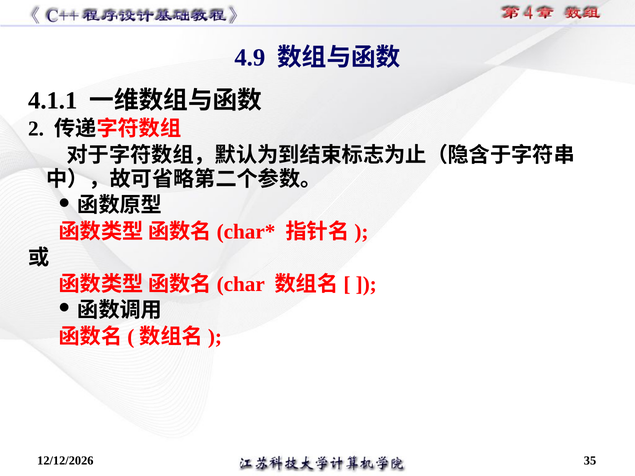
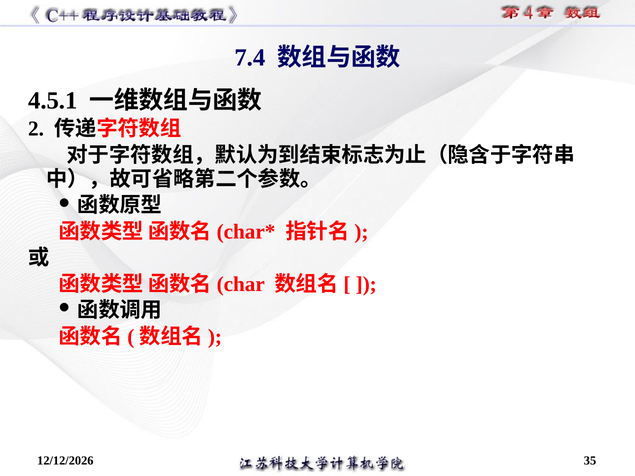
4.9: 4.9 -> 7.4
4.1.1: 4.1.1 -> 4.5.1
